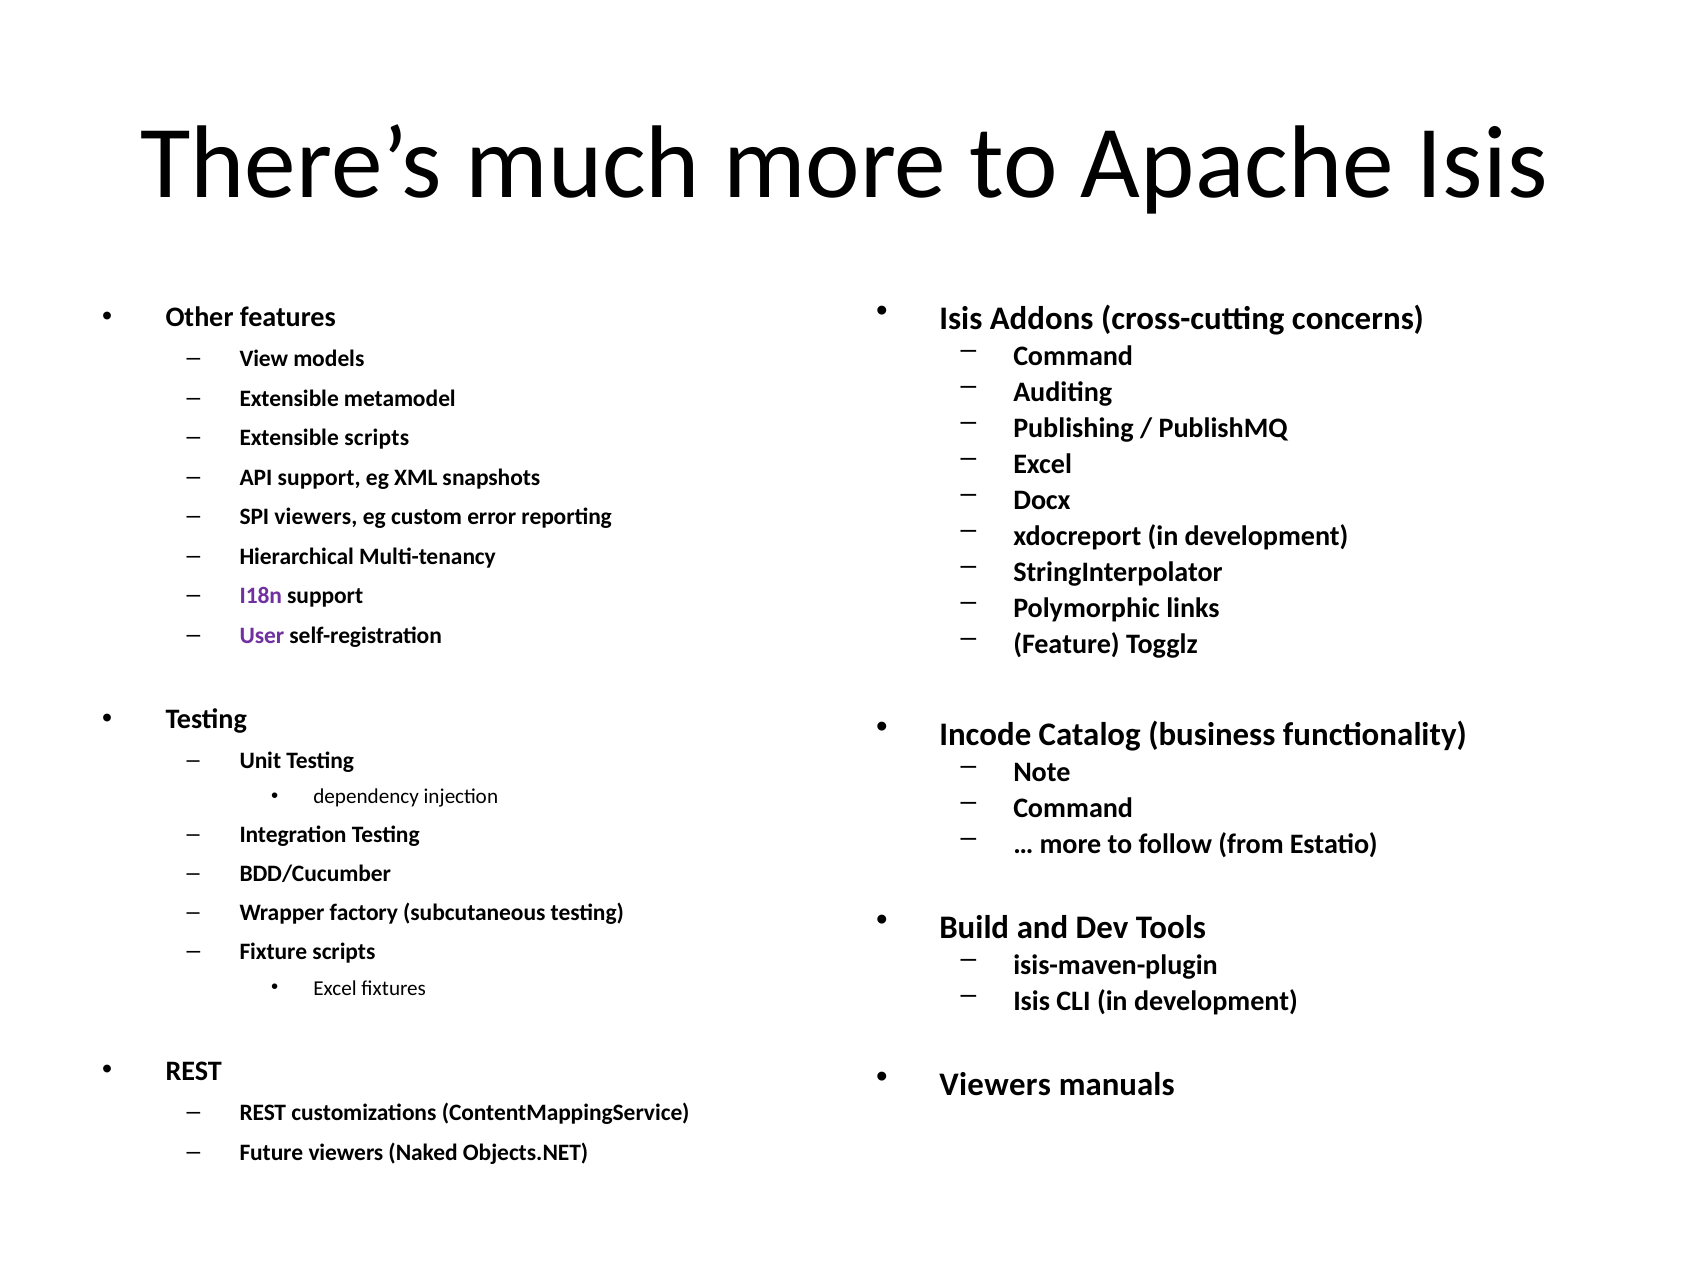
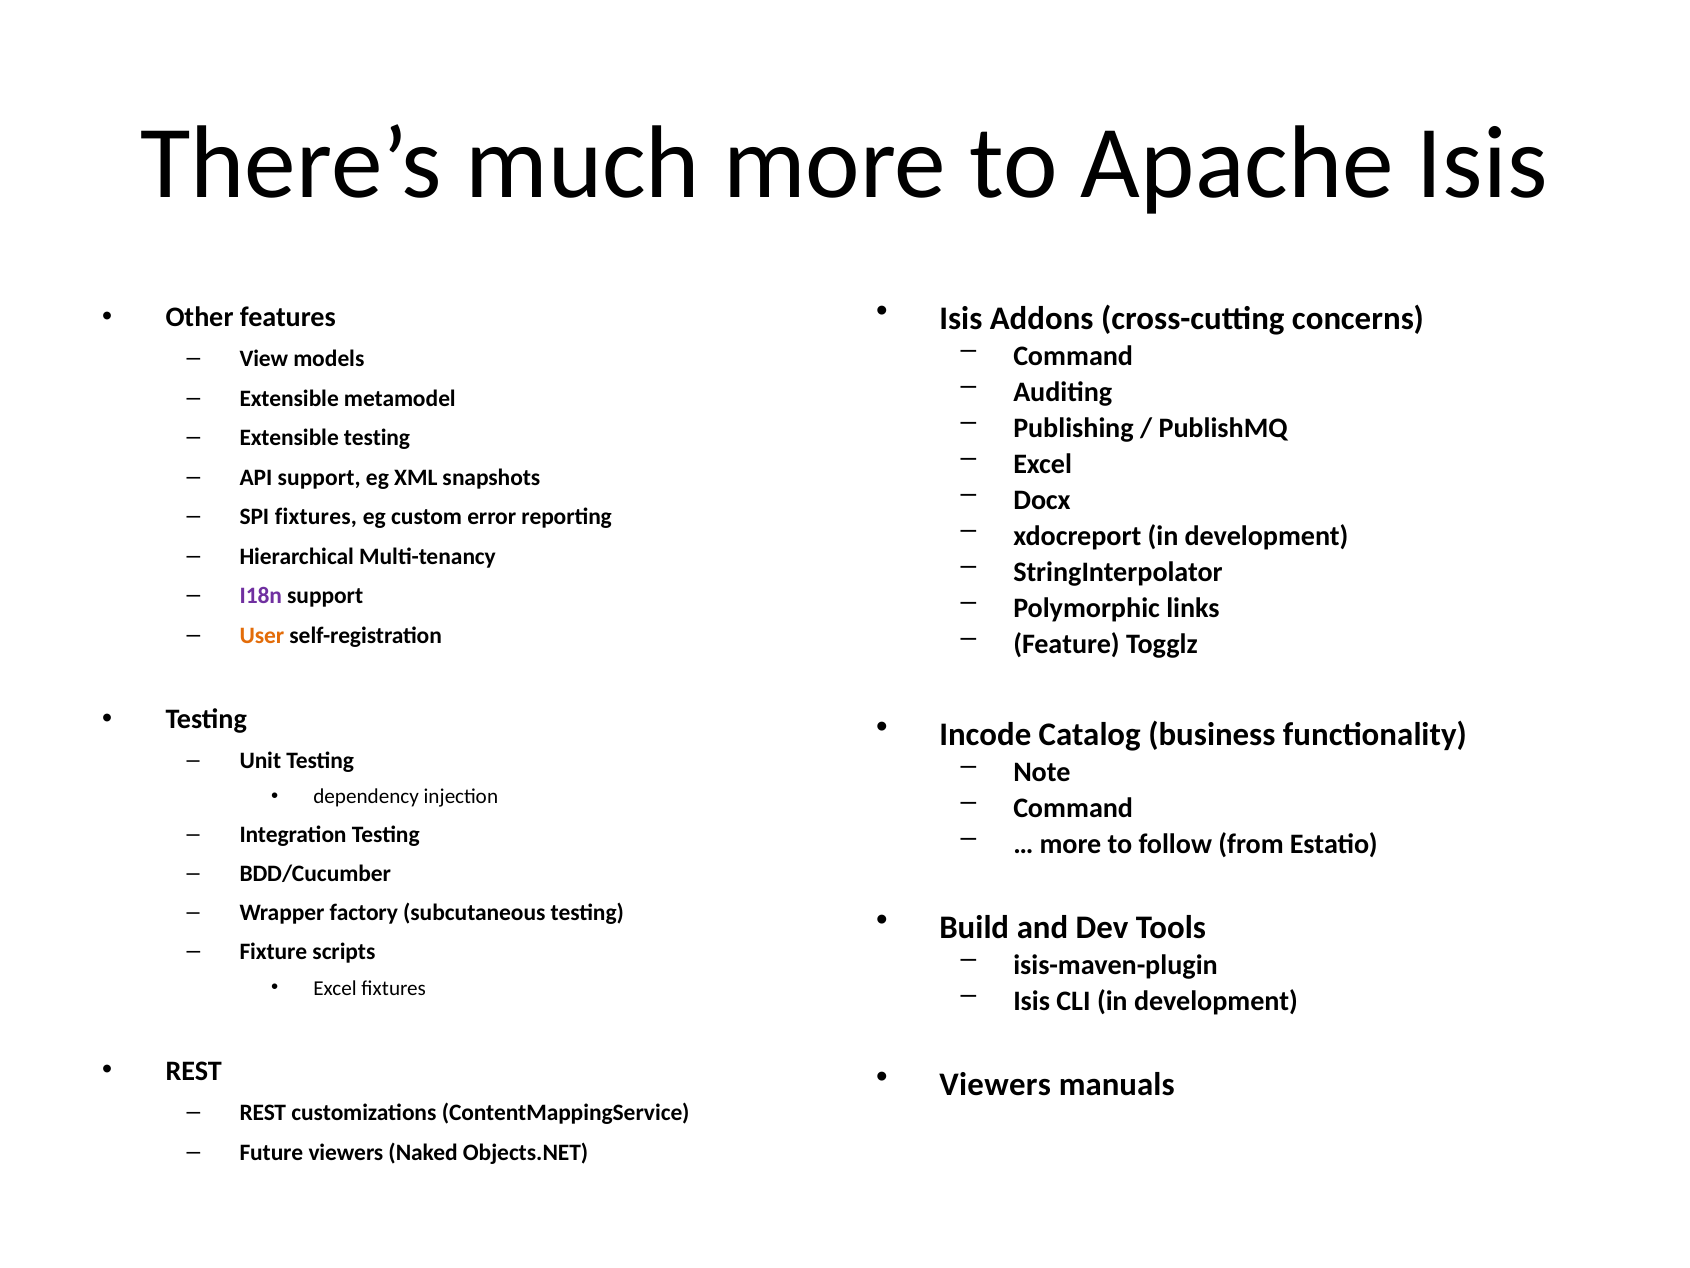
Extensible scripts: scripts -> testing
SPI viewers: viewers -> fixtures
User colour: purple -> orange
